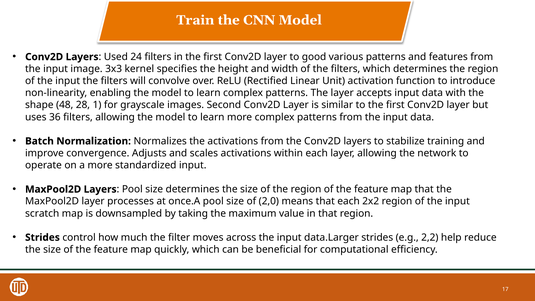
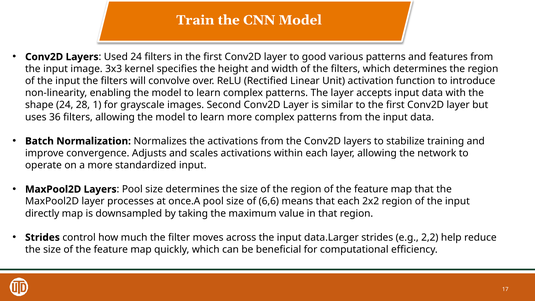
shape 48: 48 -> 24
2,0: 2,0 -> 6,6
scratch: scratch -> directly
